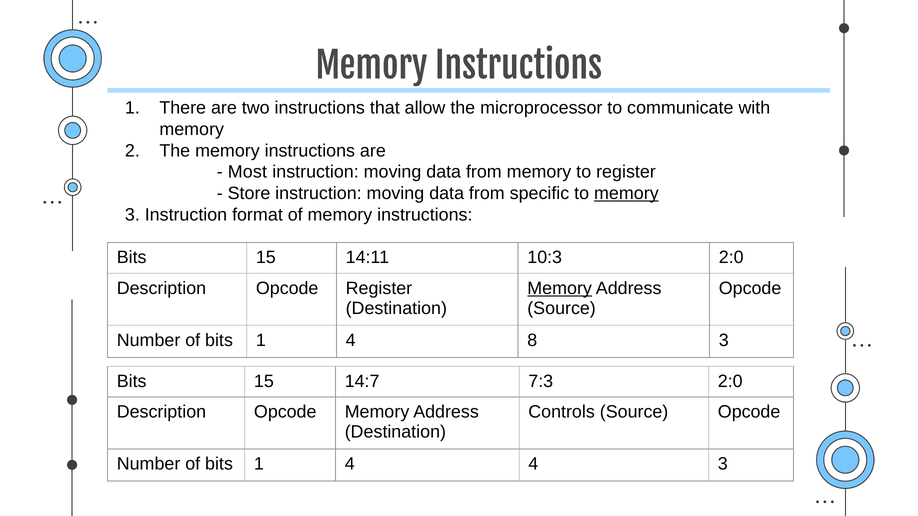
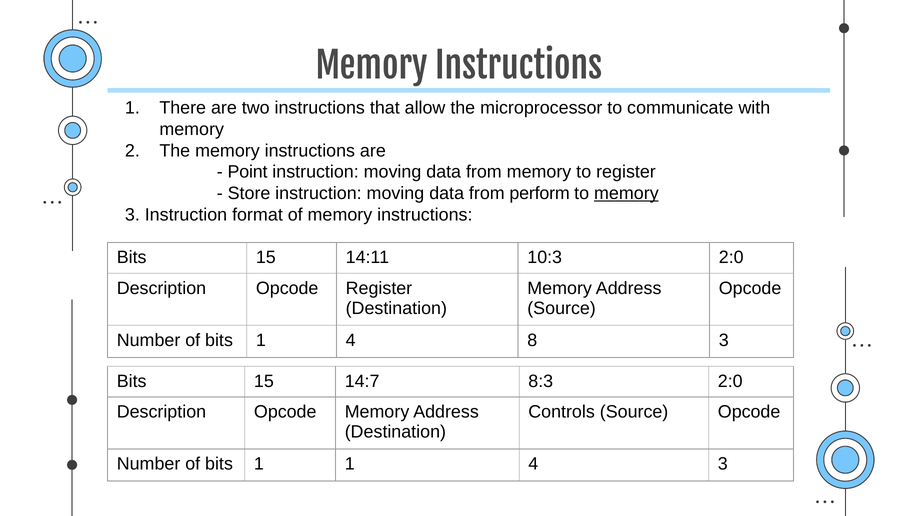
Most: Most -> Point
specific: specific -> perform
Memory at (560, 288) underline: present -> none
7:3: 7:3 -> 8:3
4 at (350, 464): 4 -> 1
